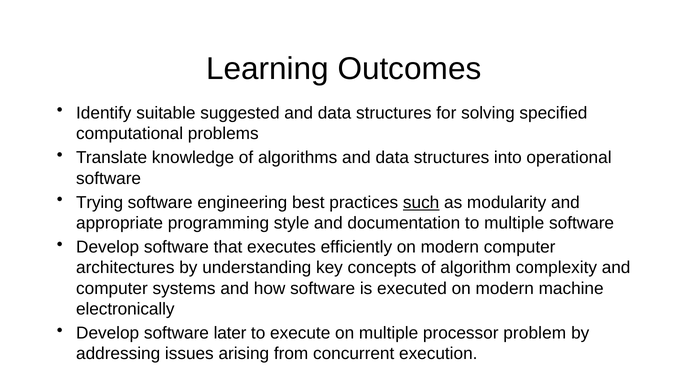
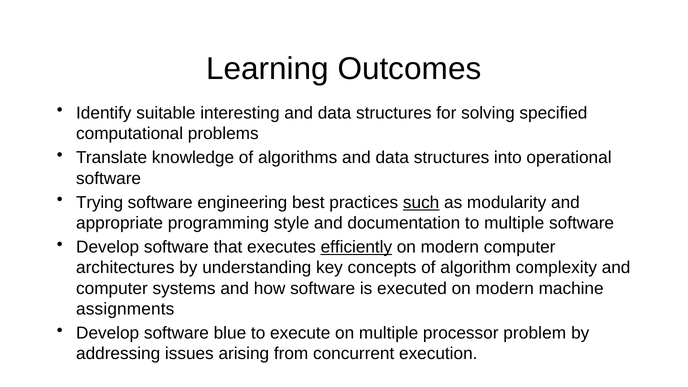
suggested: suggested -> interesting
efficiently underline: none -> present
electronically: electronically -> assignments
later: later -> blue
